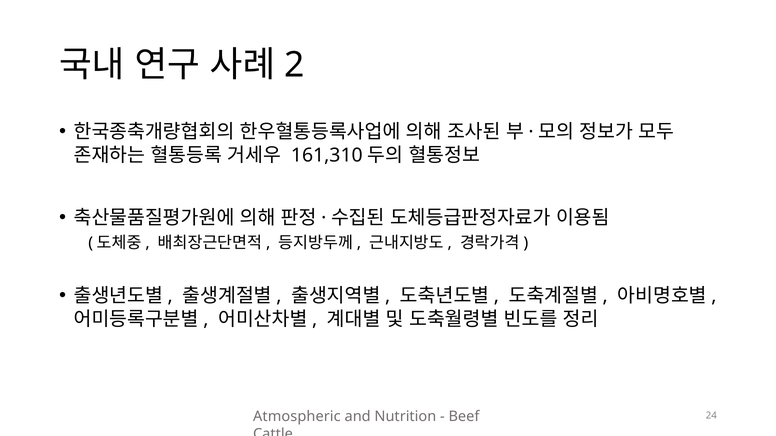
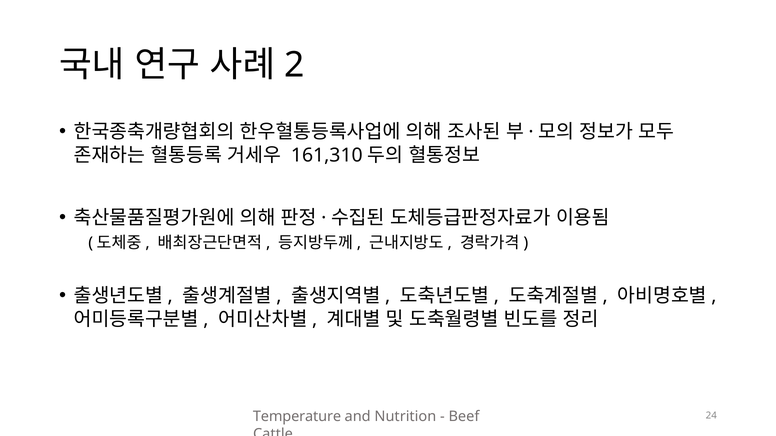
Atmospheric: Atmospheric -> Temperature
